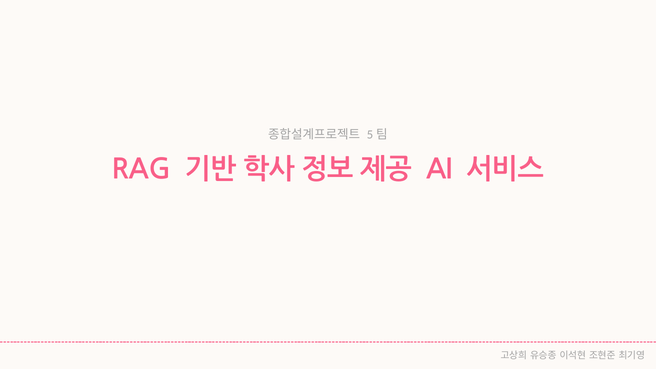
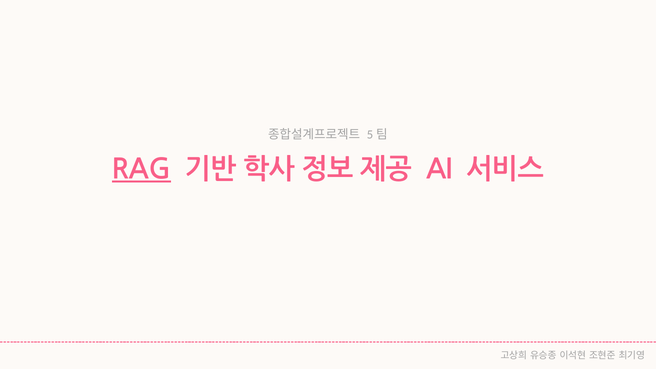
RAG underline: none -> present
